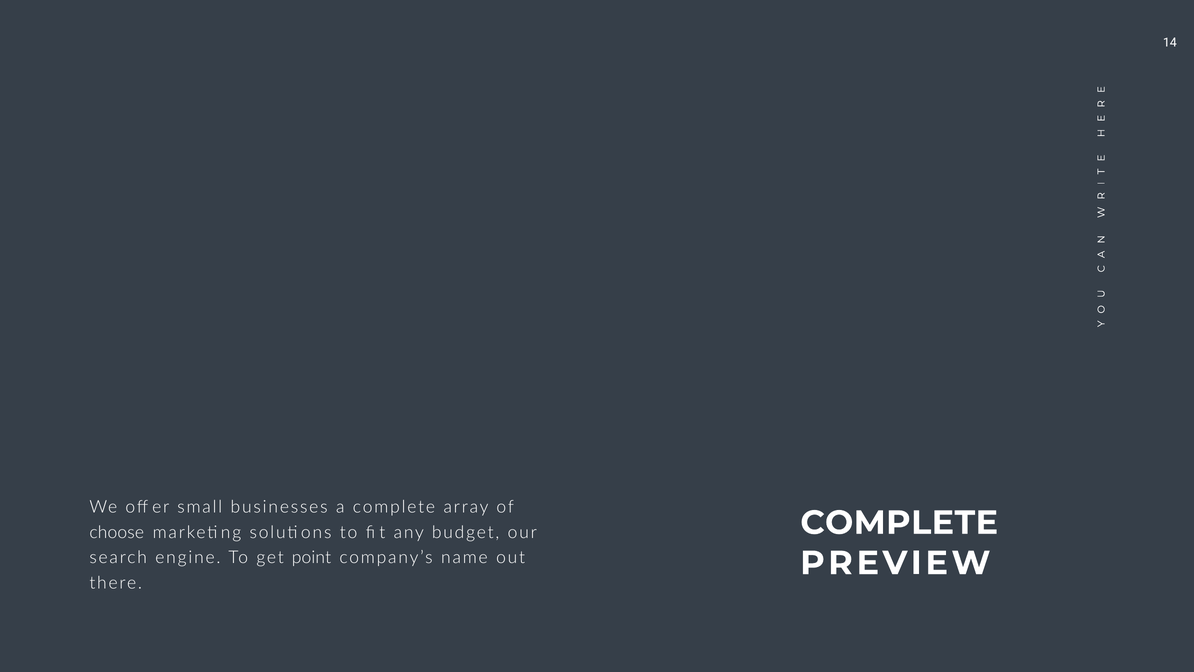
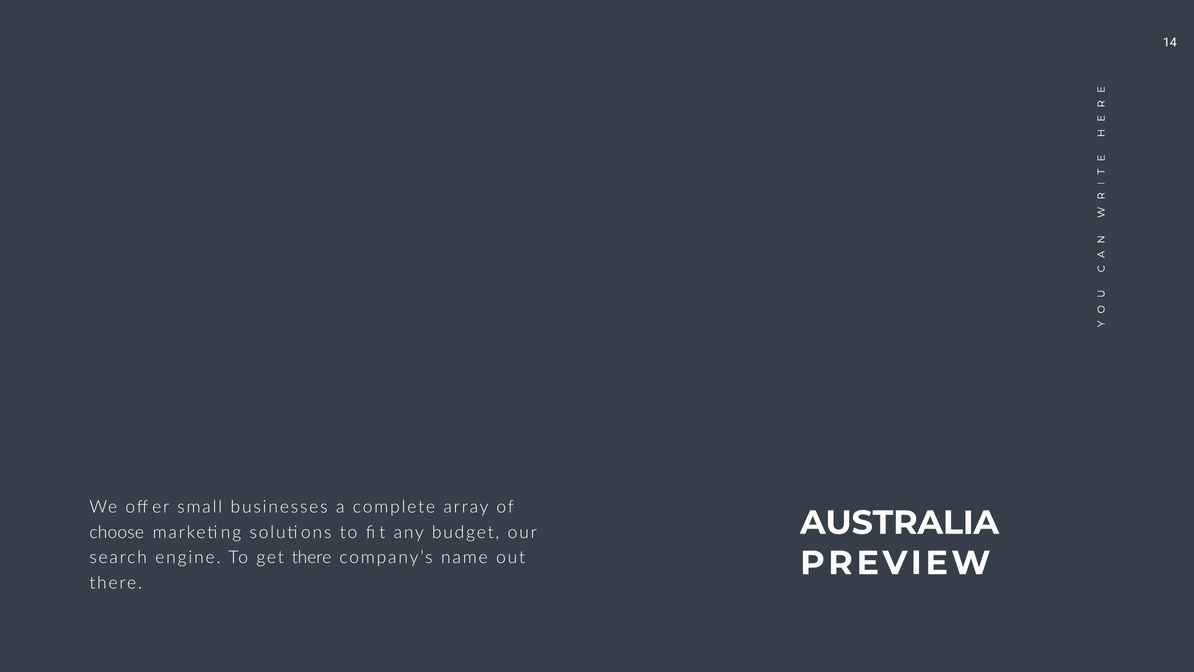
COMPLETE at (899, 523): COMPLETE -> AUSTRALIA
get point: point -> there
